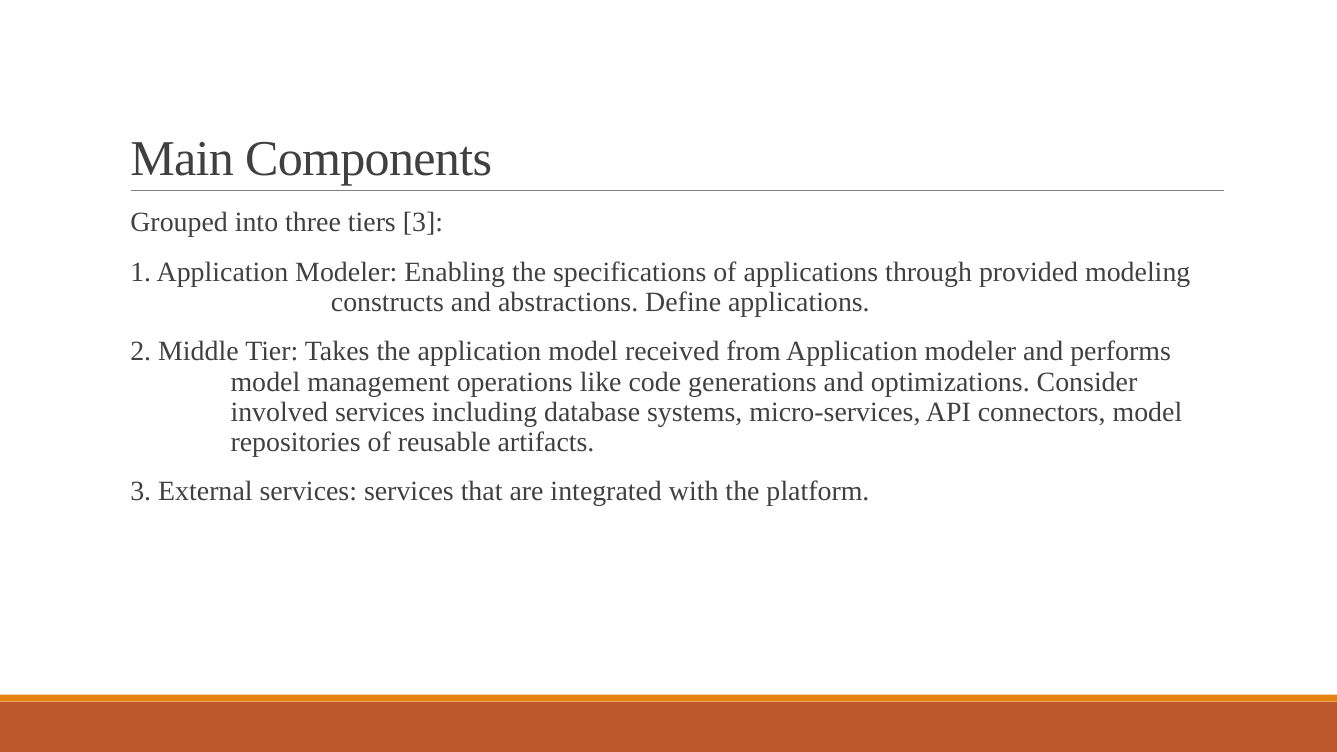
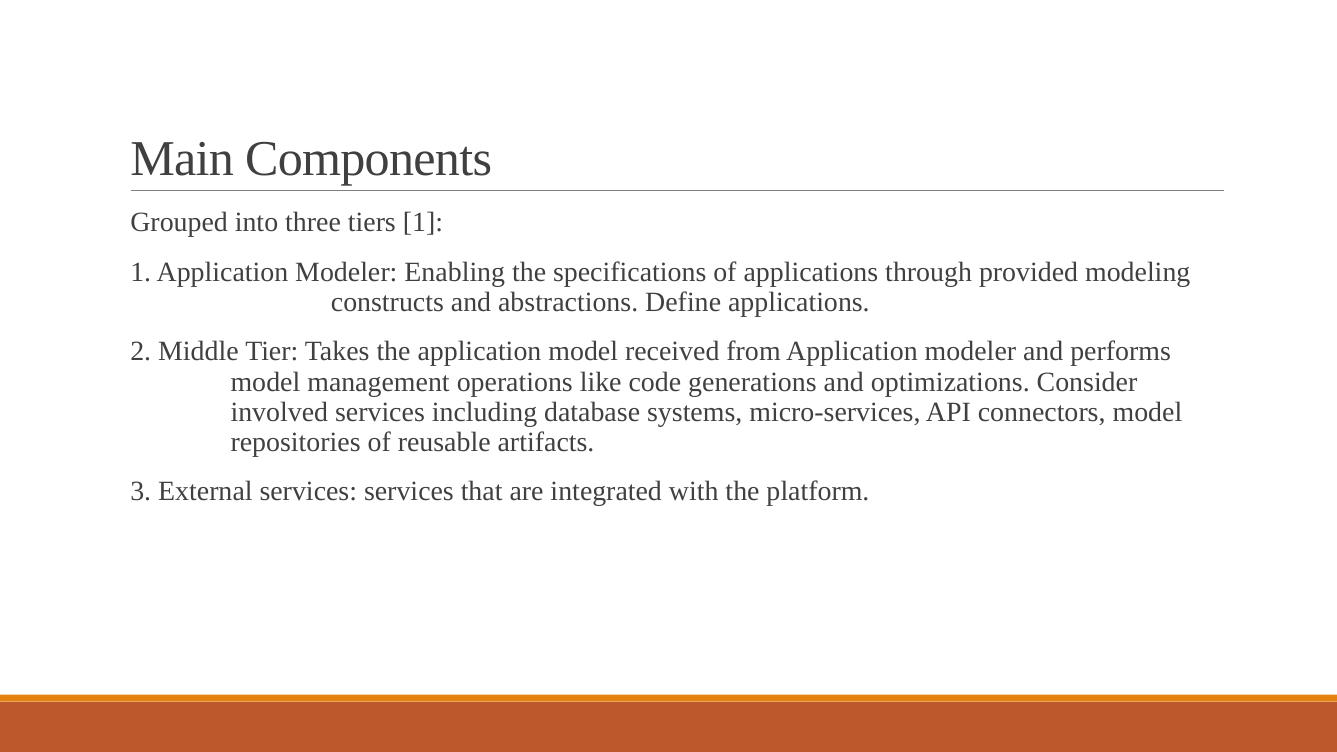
tiers 3: 3 -> 1
